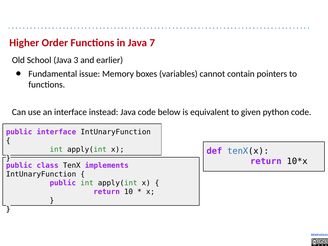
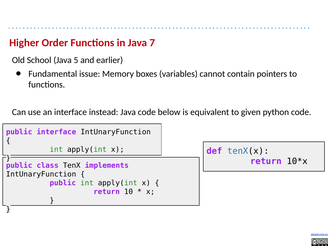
3: 3 -> 5
